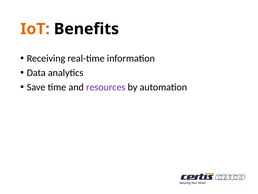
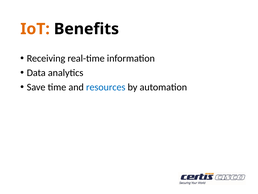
resources colour: purple -> blue
